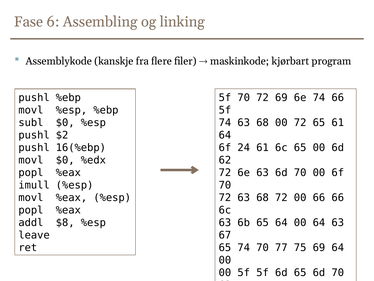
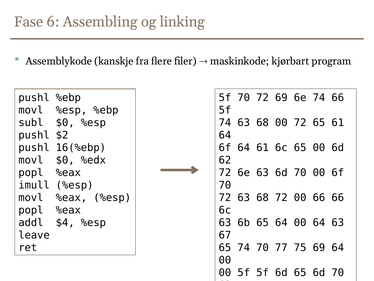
6f 24: 24 -> 64
$8: $8 -> $4
